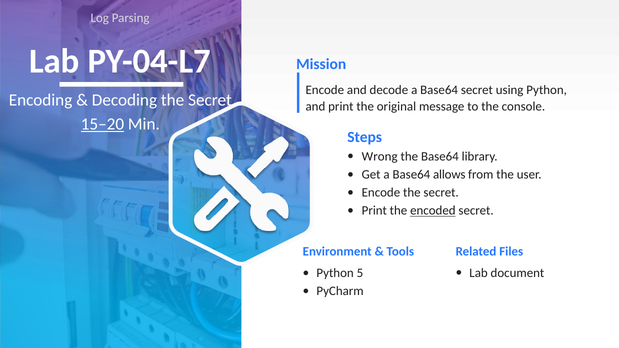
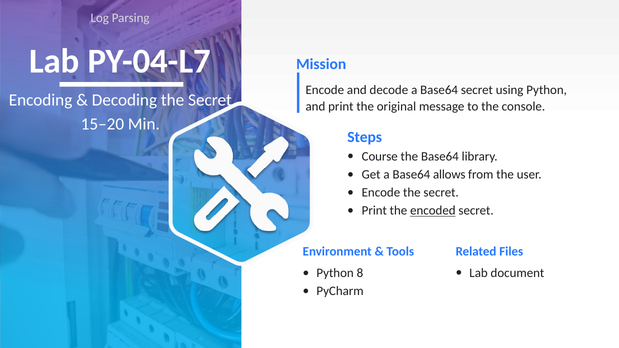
15–20 underline: present -> none
Wrong: Wrong -> Course
5: 5 -> 8
